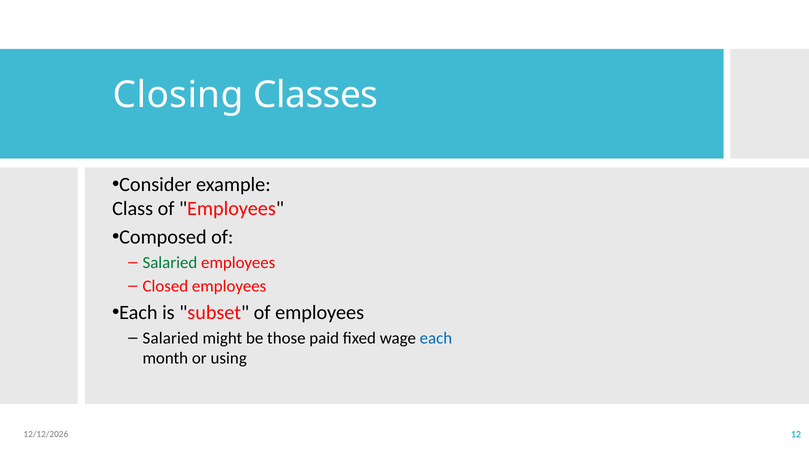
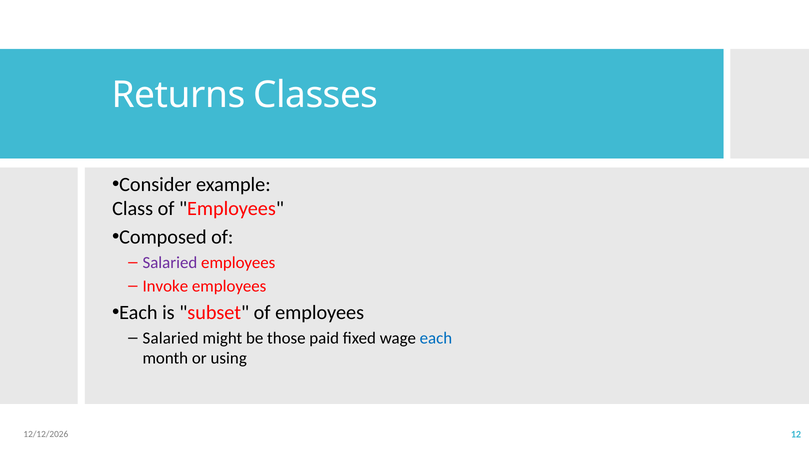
Closing: Closing -> Returns
Salaried at (170, 262) colour: green -> purple
Closed: Closed -> Invoke
